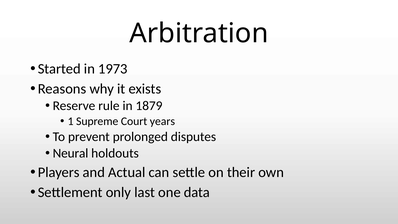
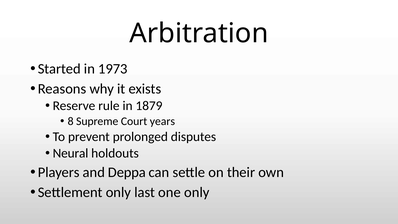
1: 1 -> 8
Actual: Actual -> Deppa
one data: data -> only
